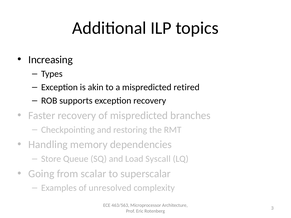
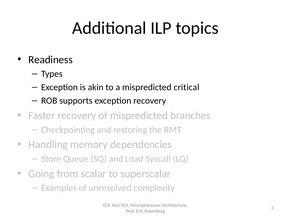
Increasing: Increasing -> Readiness
retired: retired -> critical
